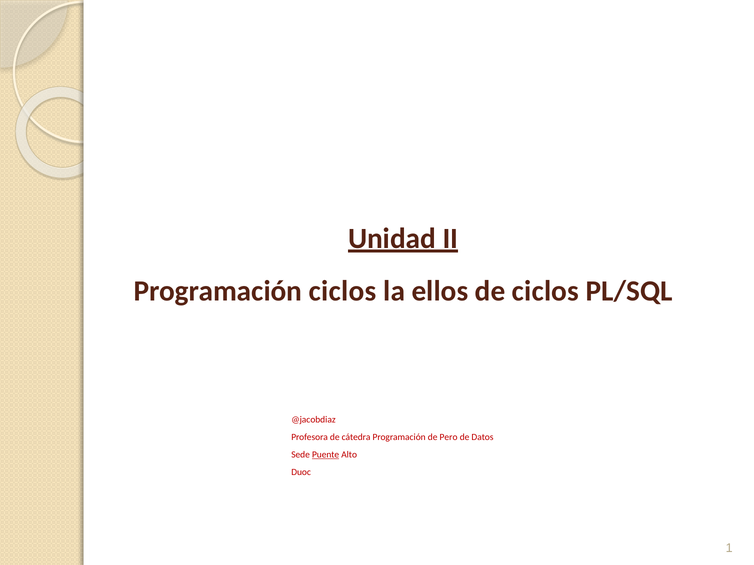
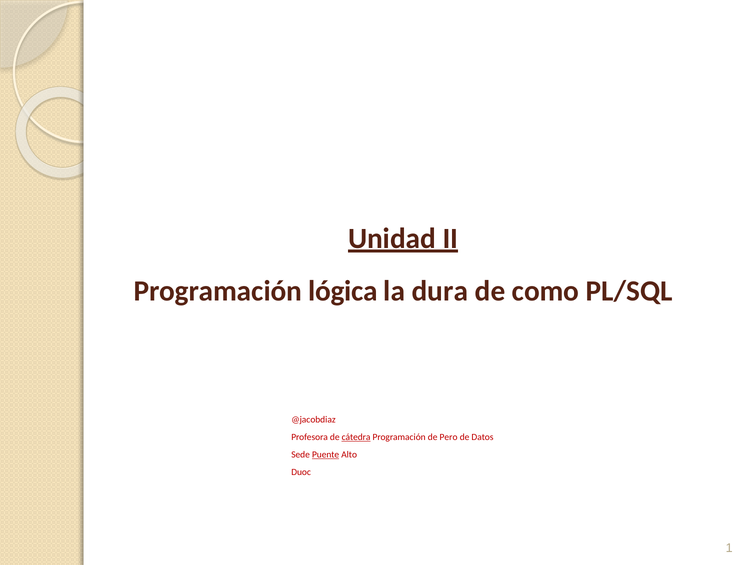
Programación ciclos: ciclos -> lógica
ellos: ellos -> dura
de ciclos: ciclos -> como
cátedra underline: none -> present
